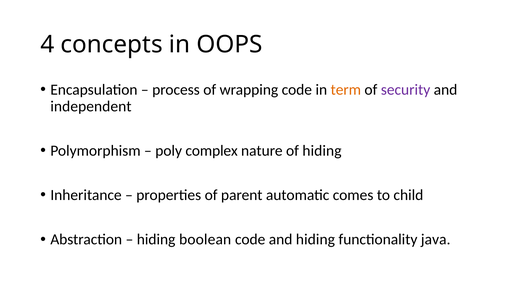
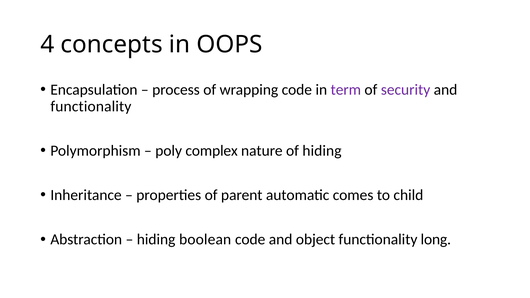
term colour: orange -> purple
independent at (91, 106): independent -> functionality
and hiding: hiding -> object
java: java -> long
